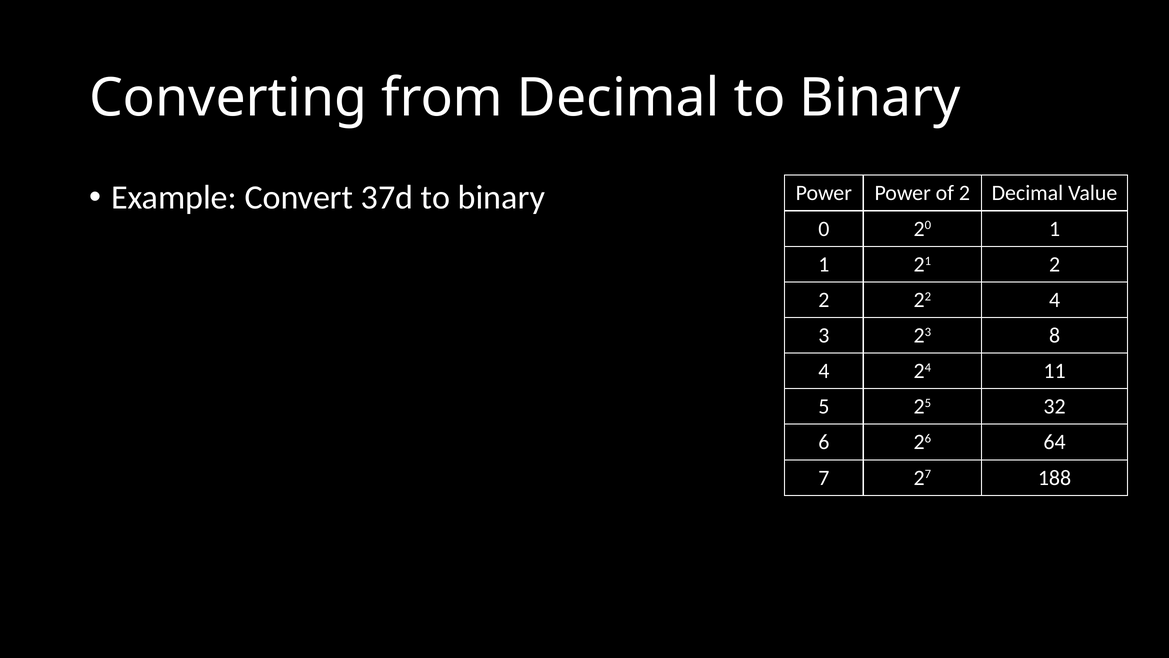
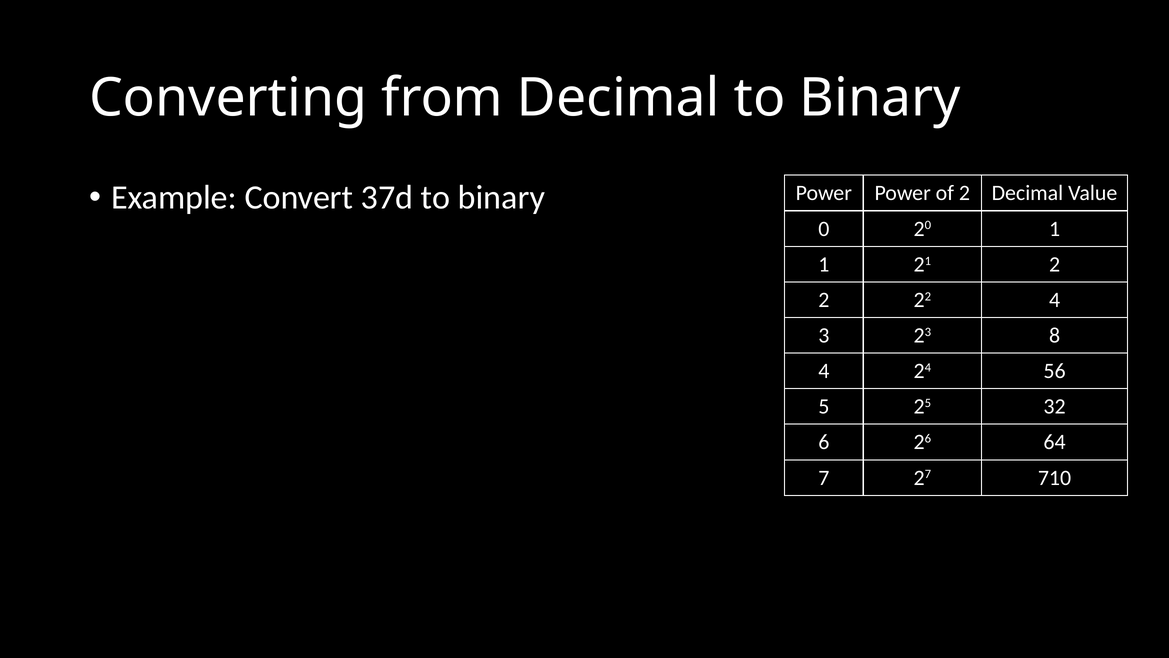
11: 11 -> 56
188: 188 -> 710
